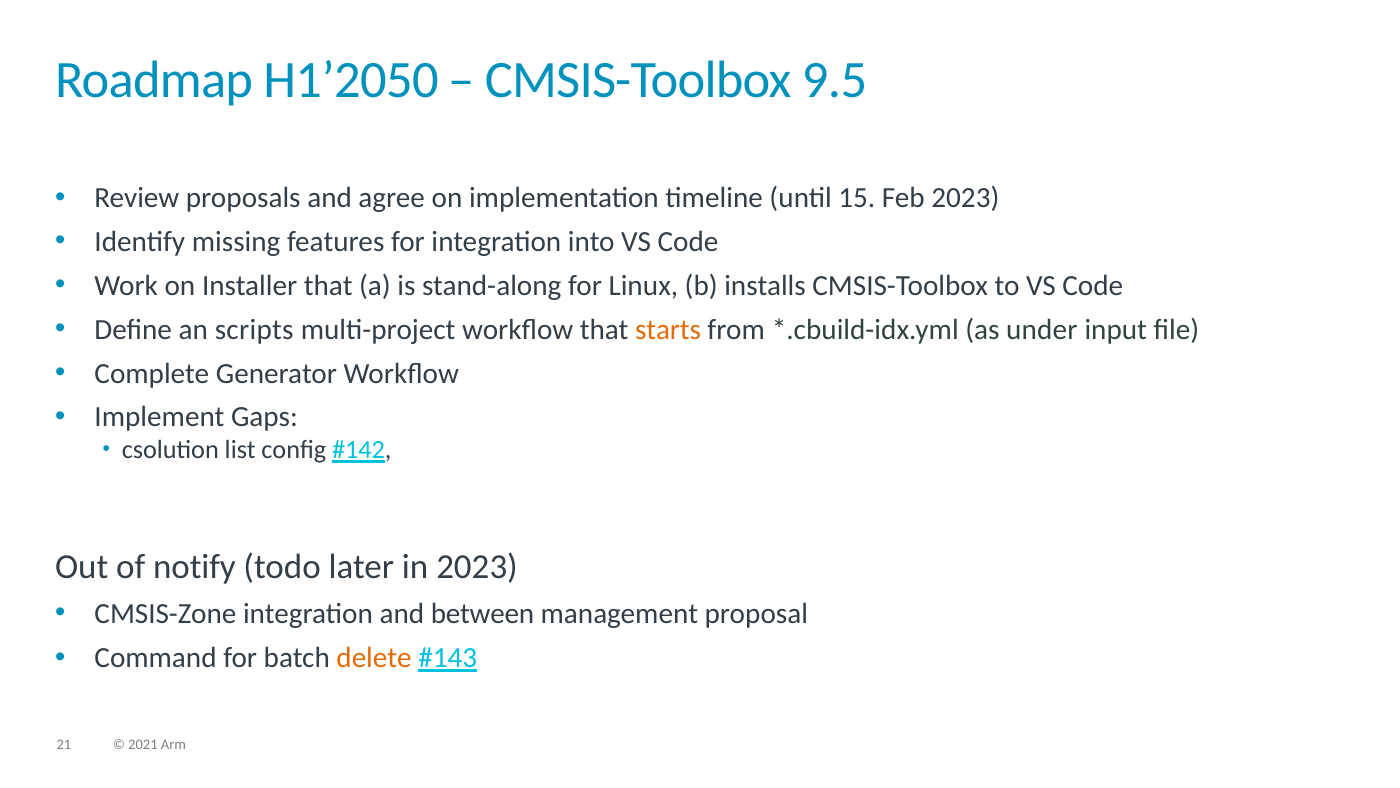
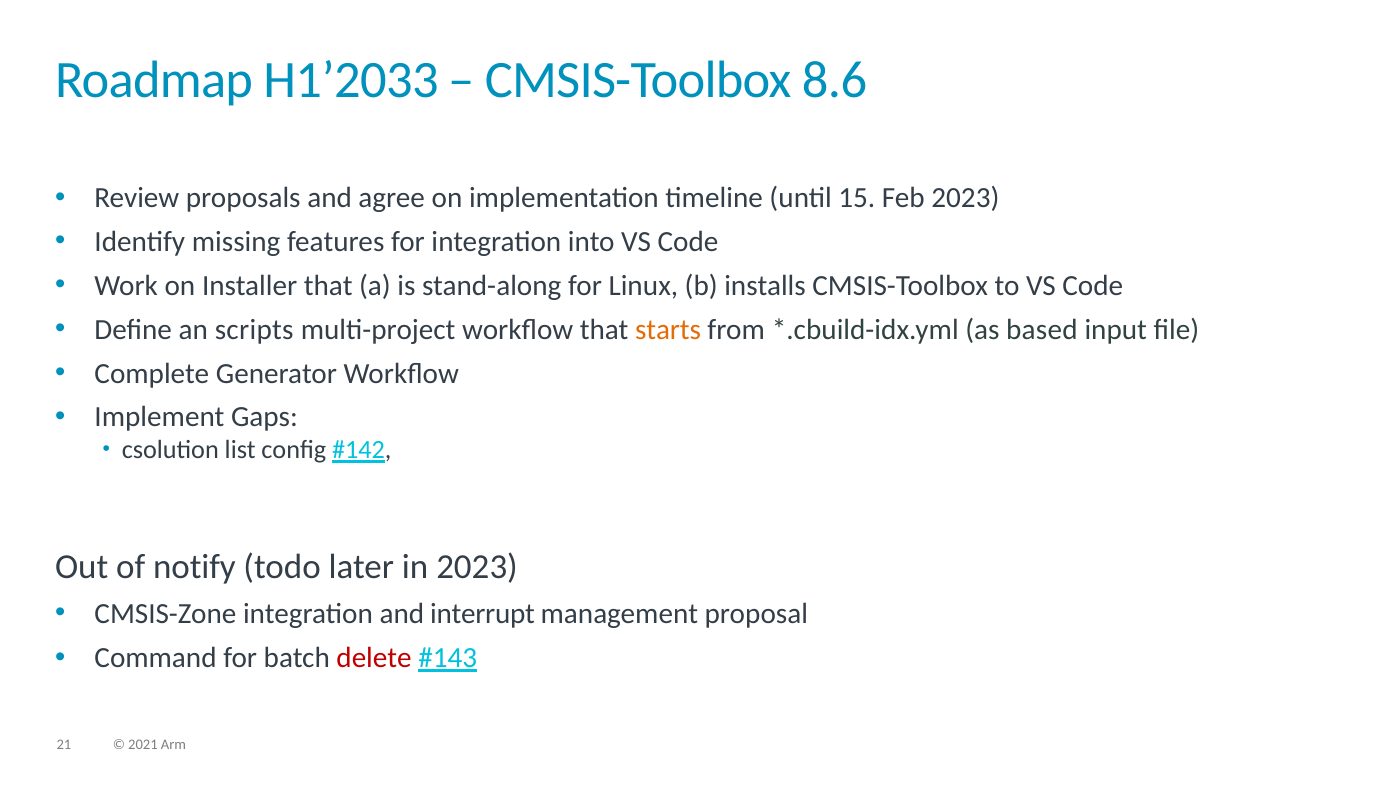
H1’2050: H1’2050 -> H1’2033
9.5: 9.5 -> 8.6
under: under -> based
between: between -> interrupt
delete colour: orange -> red
